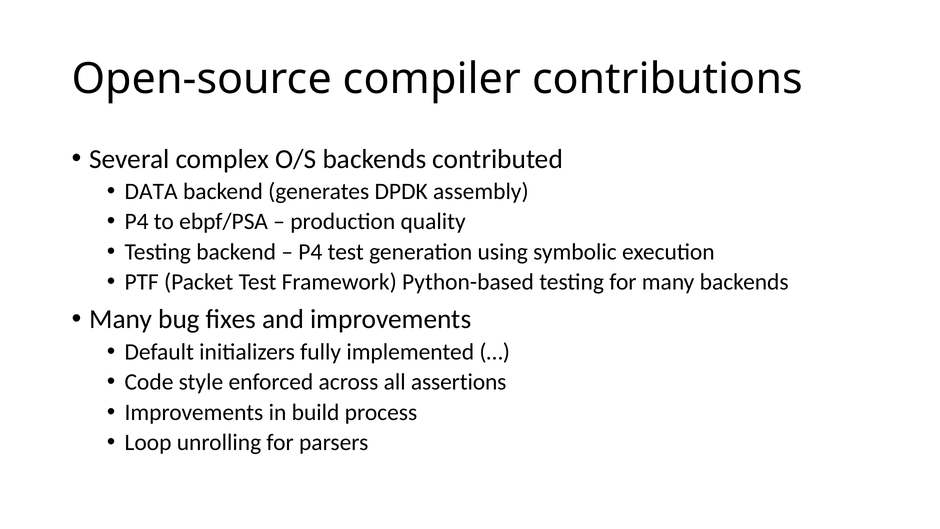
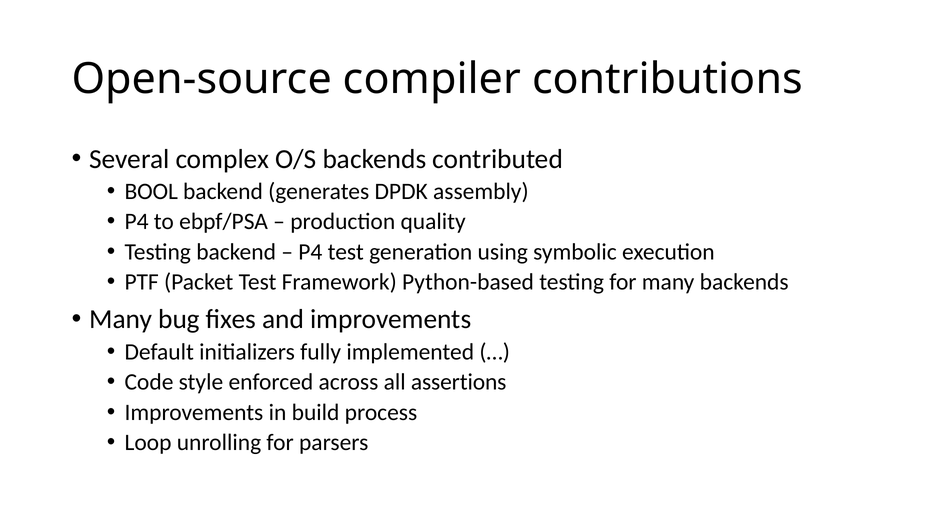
DATA: DATA -> BOOL
